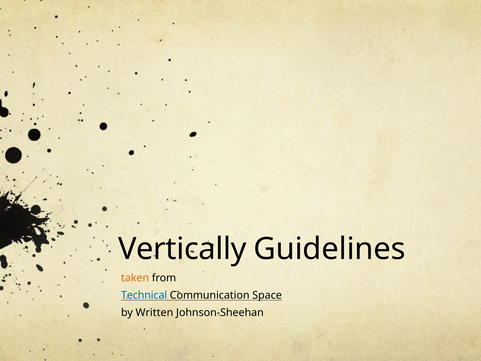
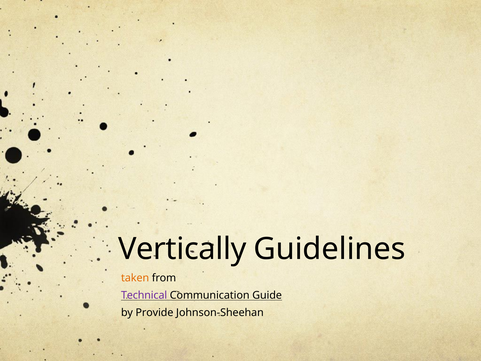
Technical colour: blue -> purple
Space: Space -> Guide
Written: Written -> Provide
